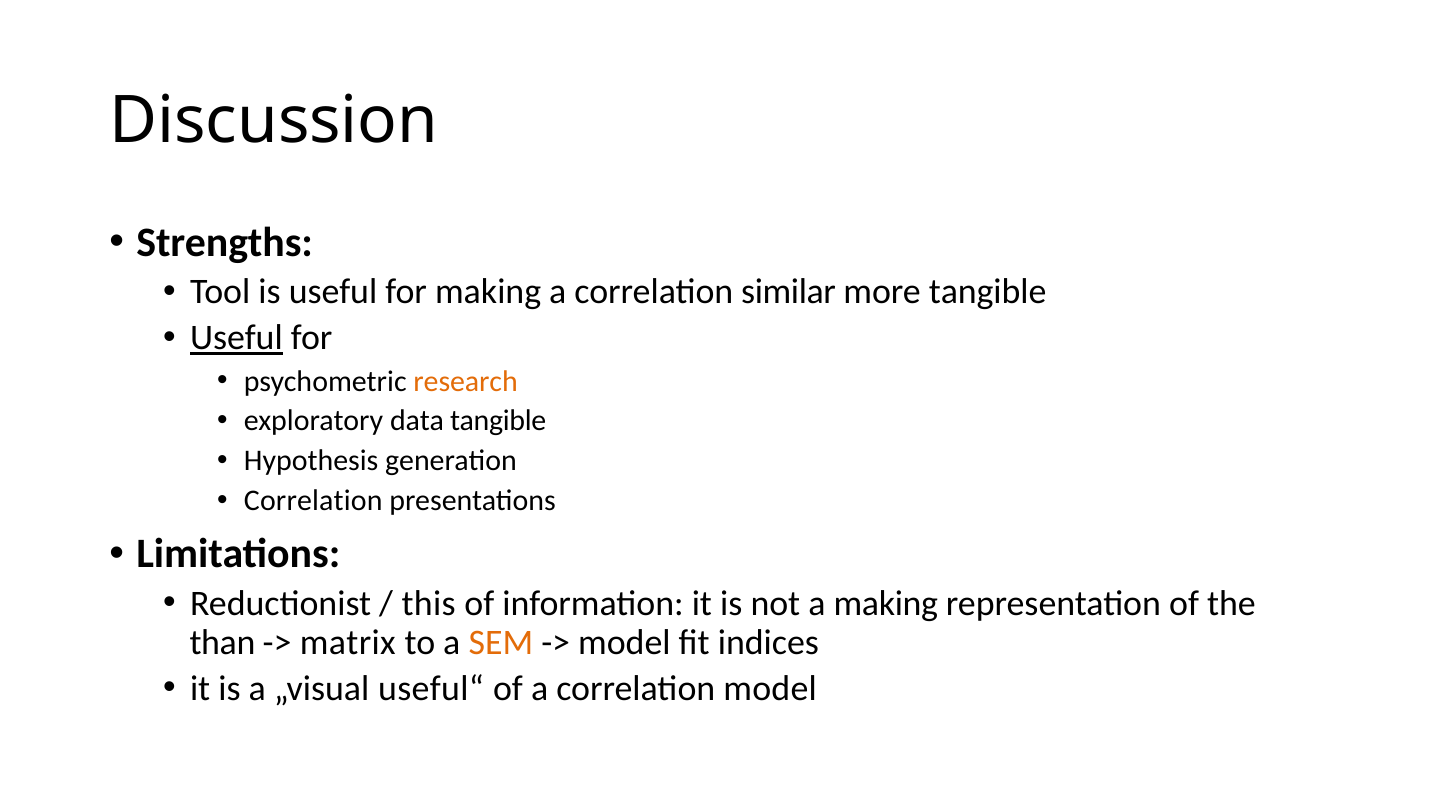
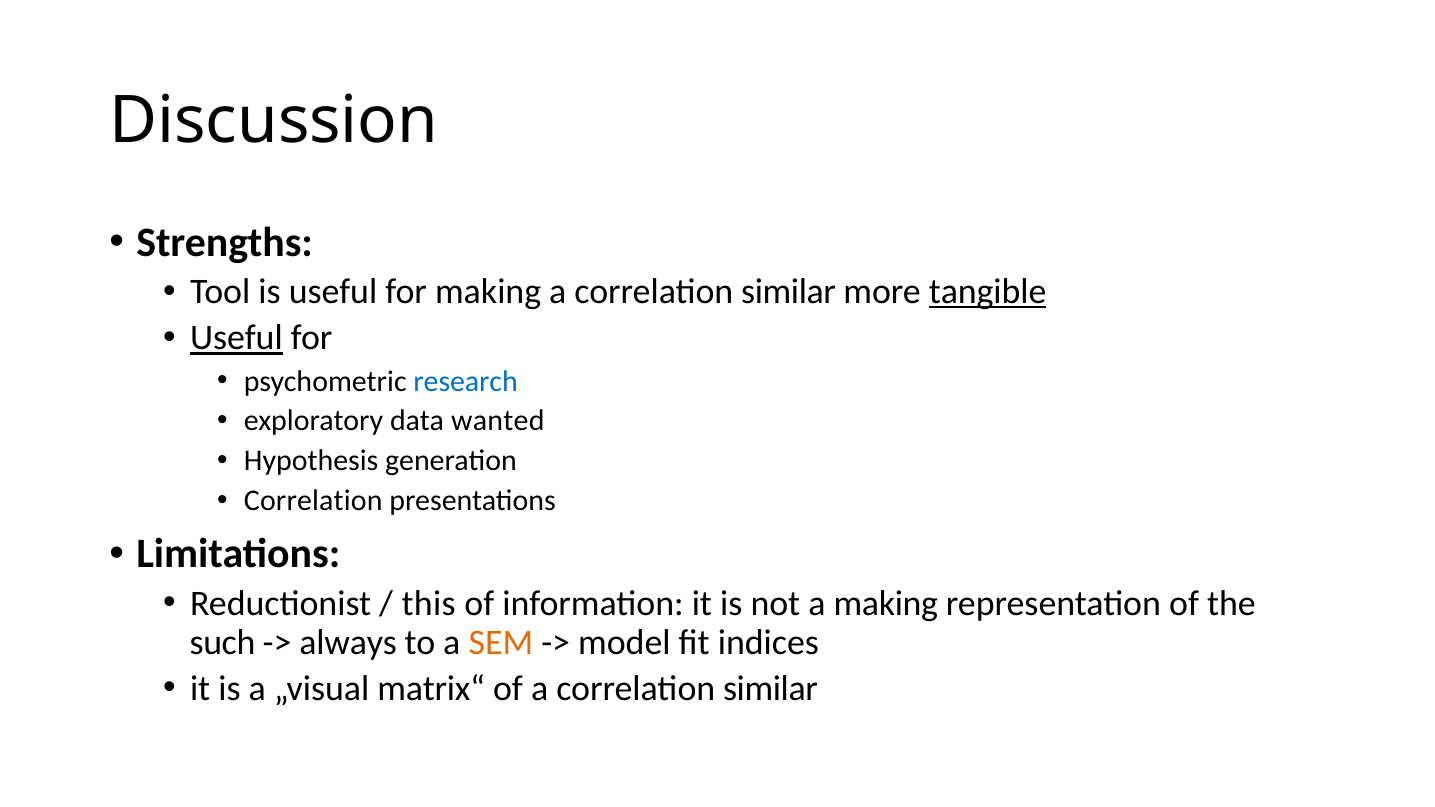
tangible at (988, 292) underline: none -> present
research colour: orange -> blue
data tangible: tangible -> wanted
than: than -> such
matrix: matrix -> always
useful“: useful“ -> matrix“
of a correlation model: model -> similar
